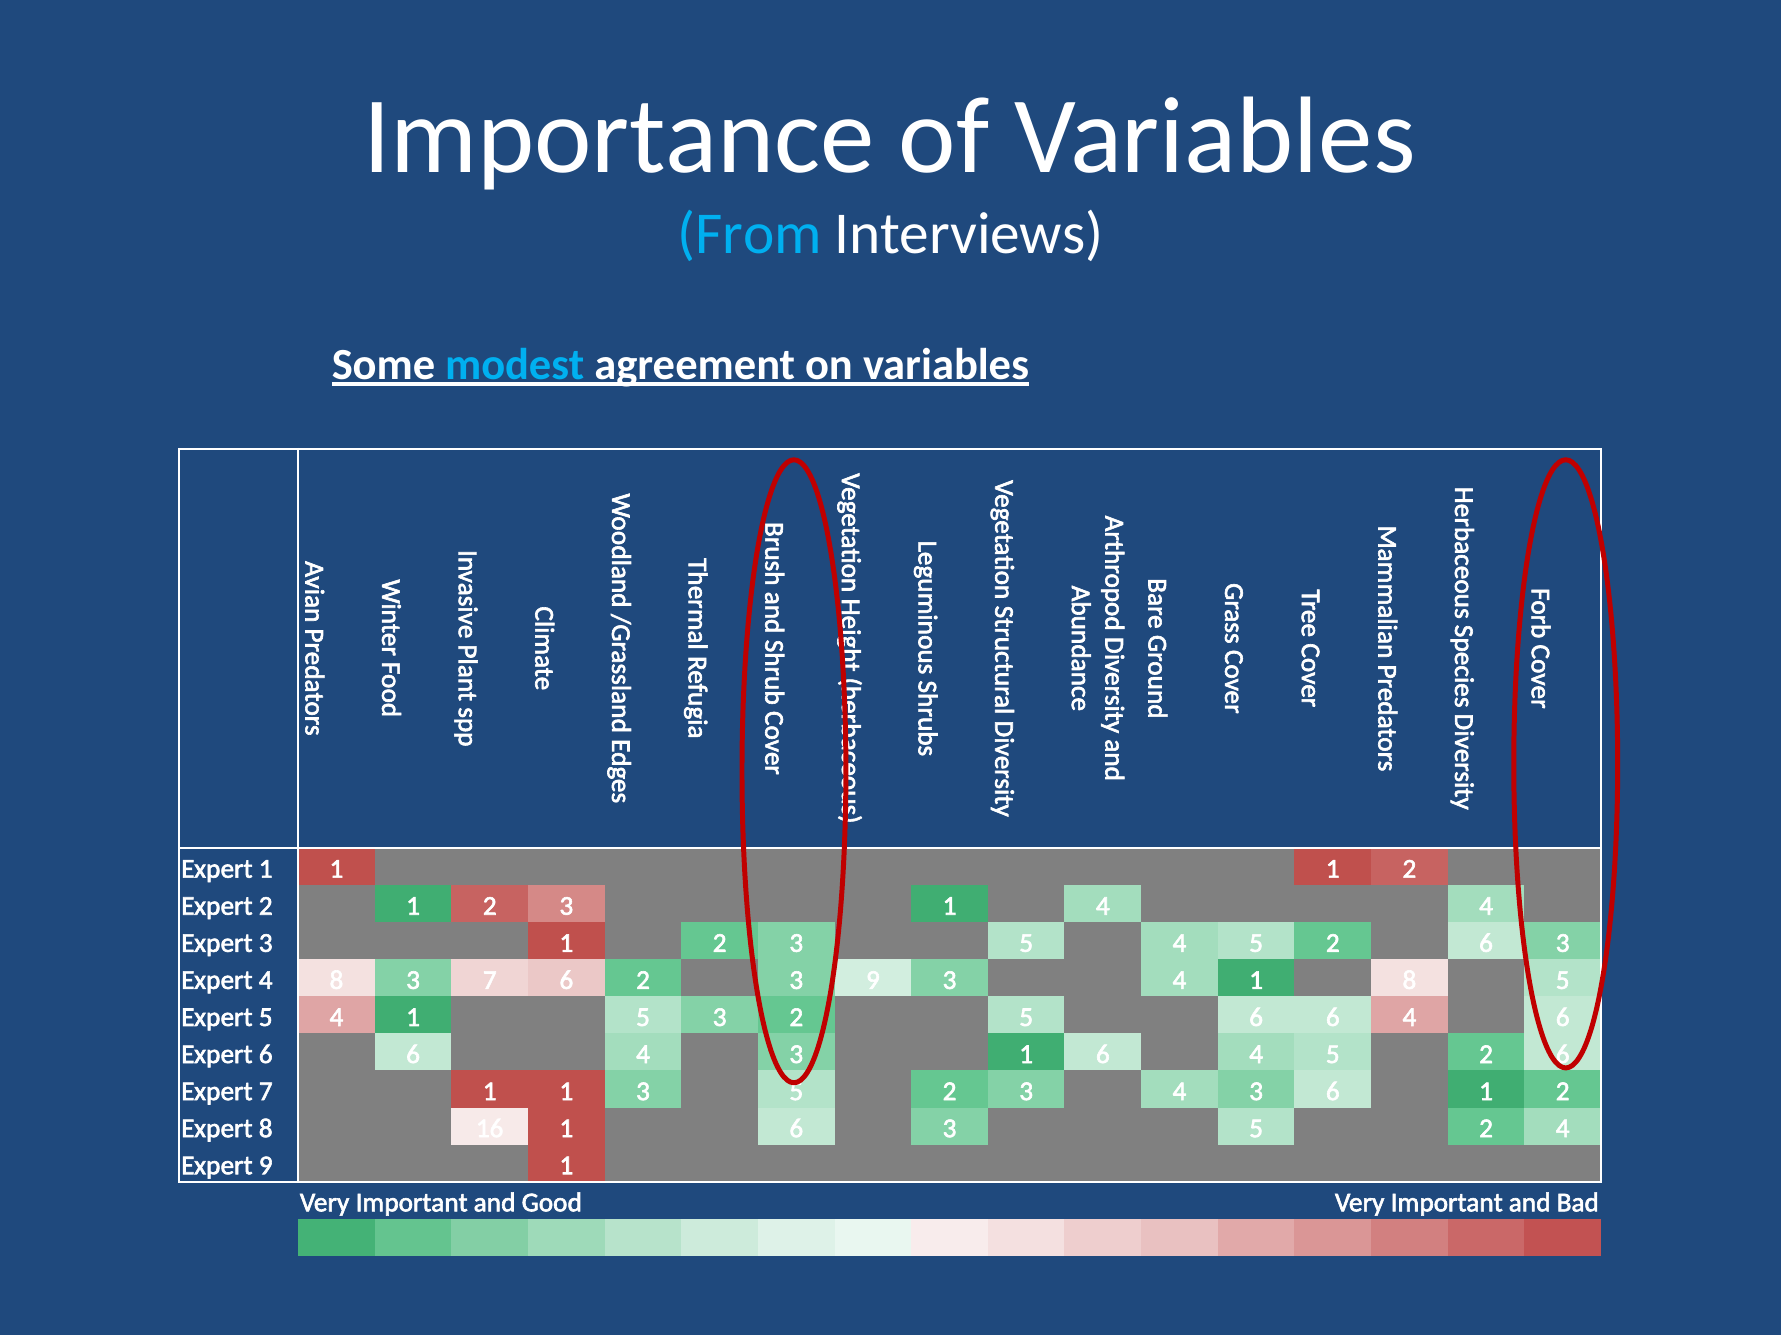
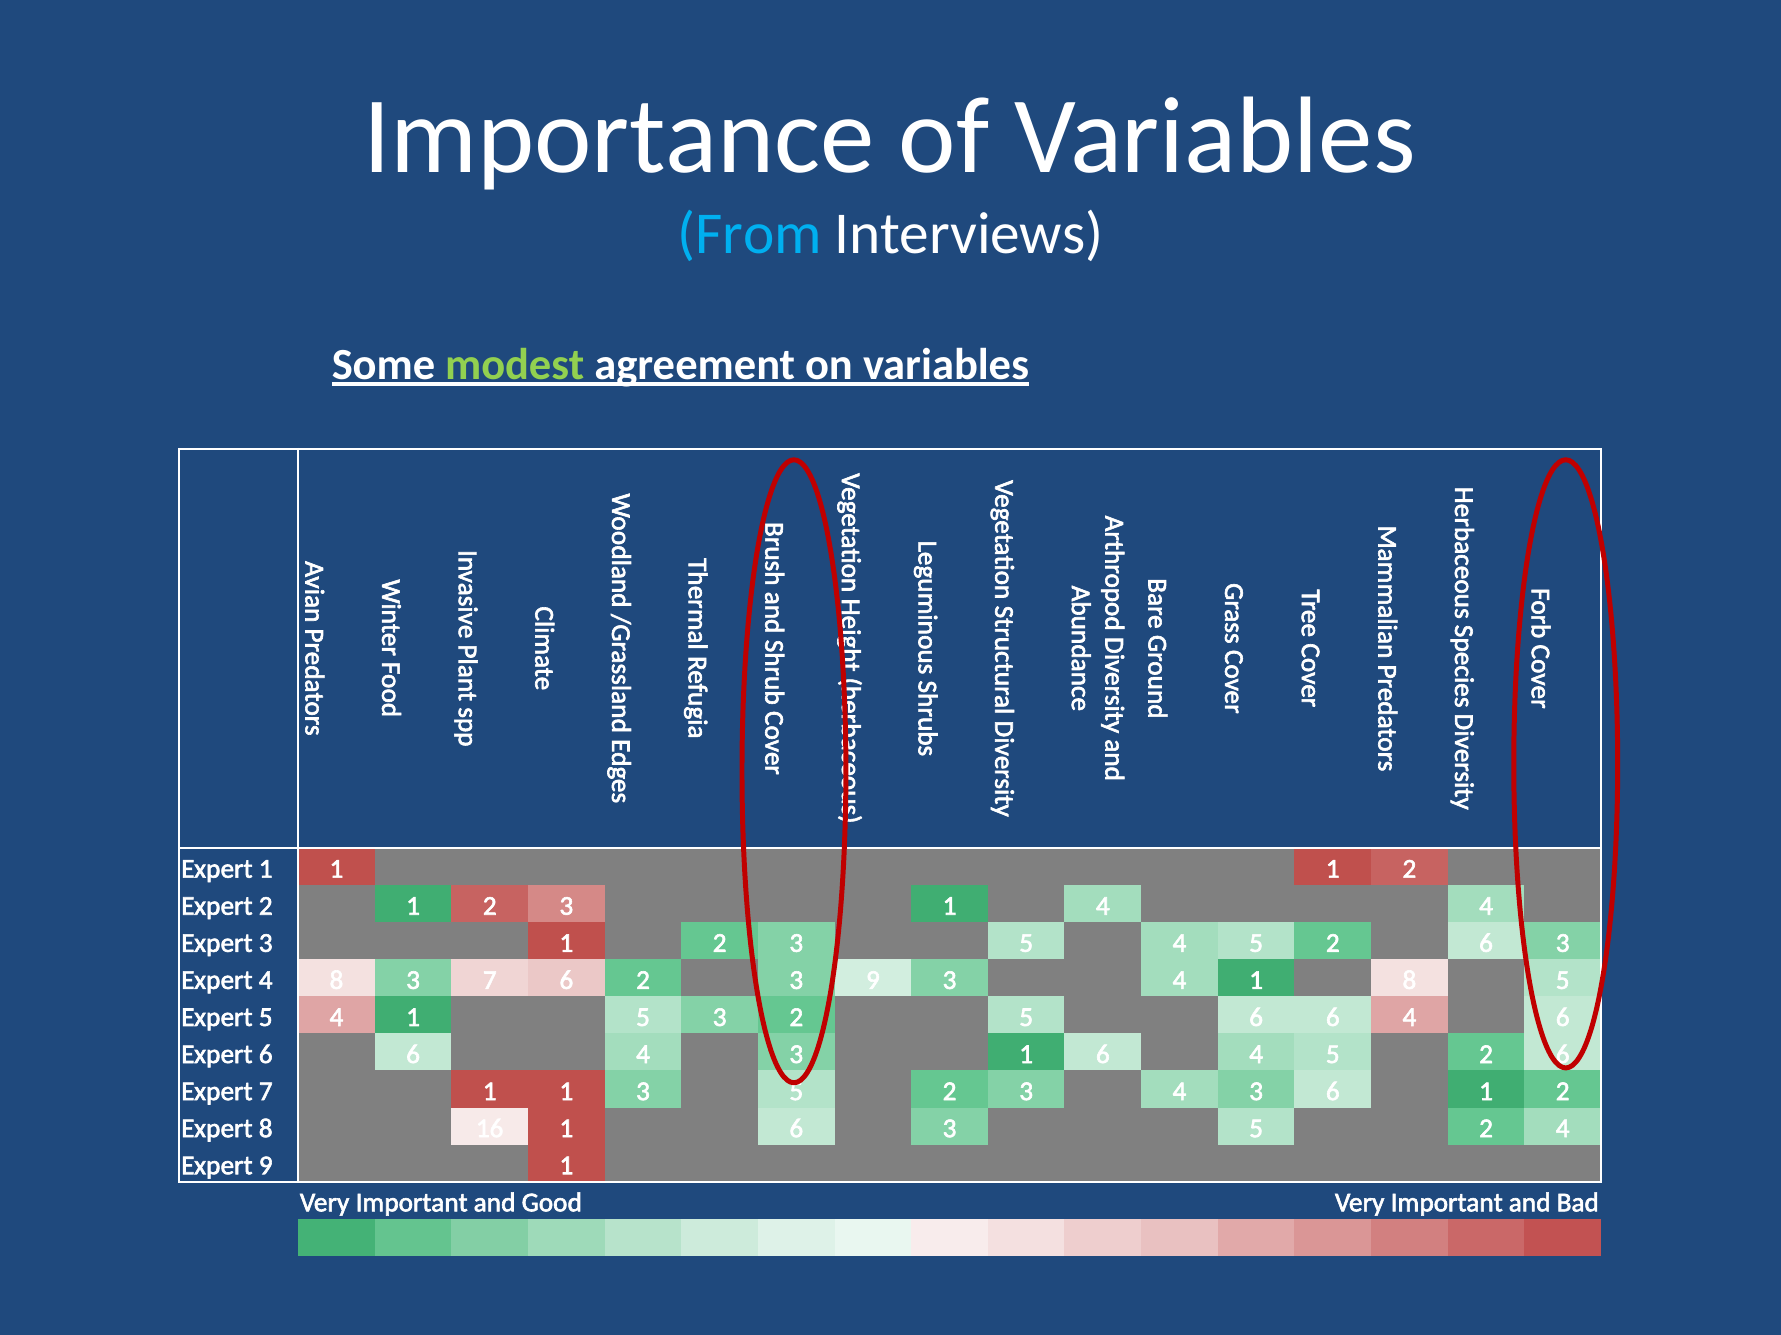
modest colour: light blue -> light green
